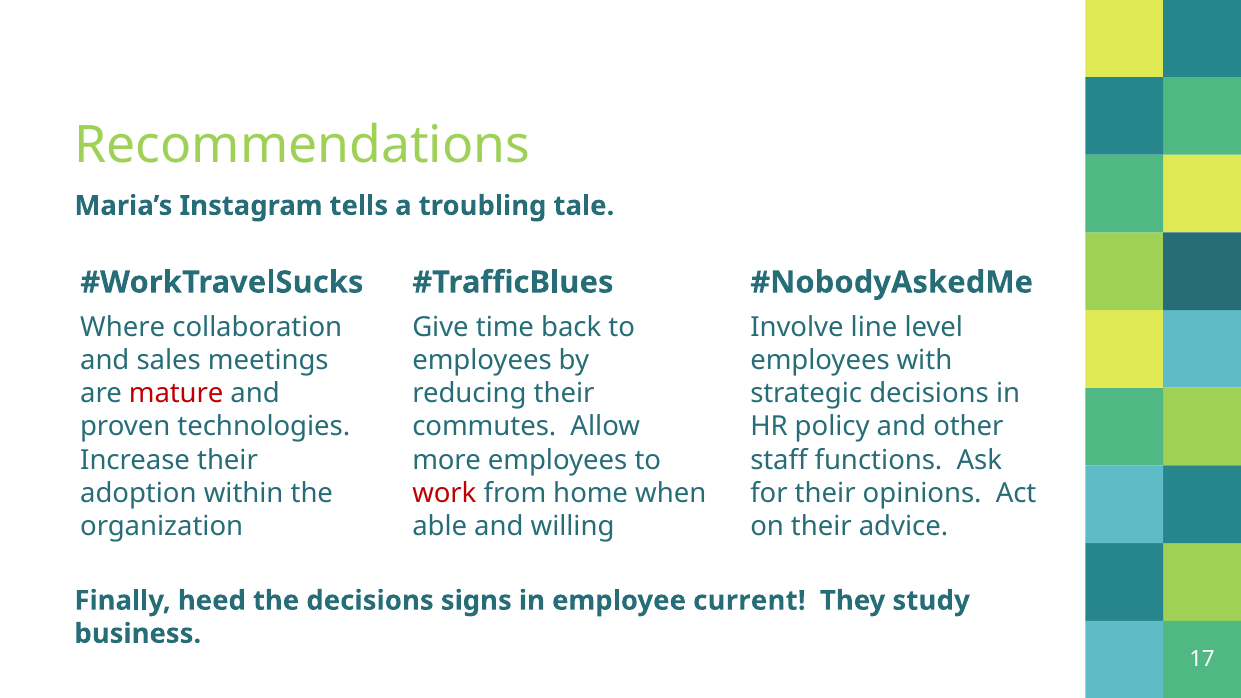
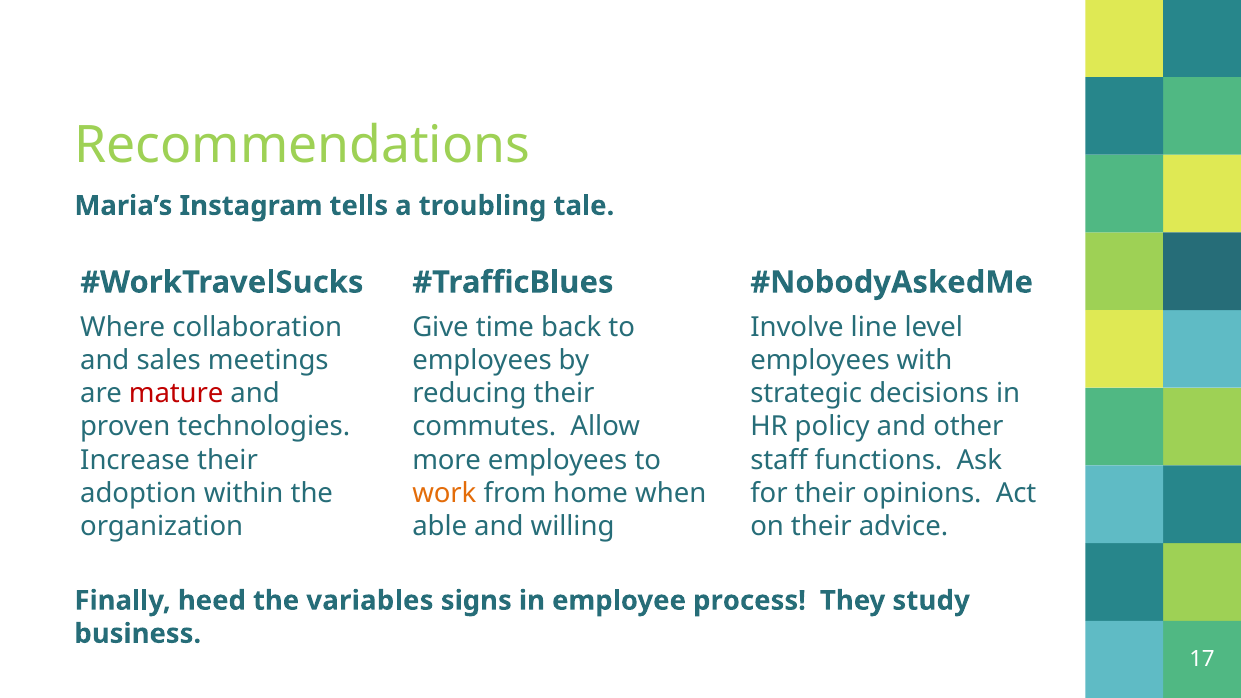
work colour: red -> orange
the decisions: decisions -> variables
current: current -> process
